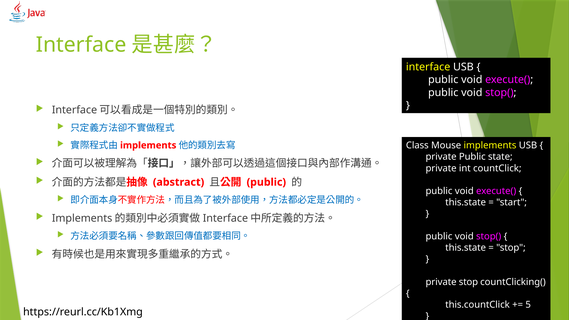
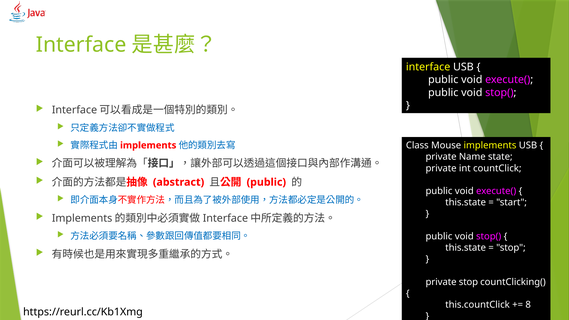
private Public: Public -> Name
5: 5 -> 8
